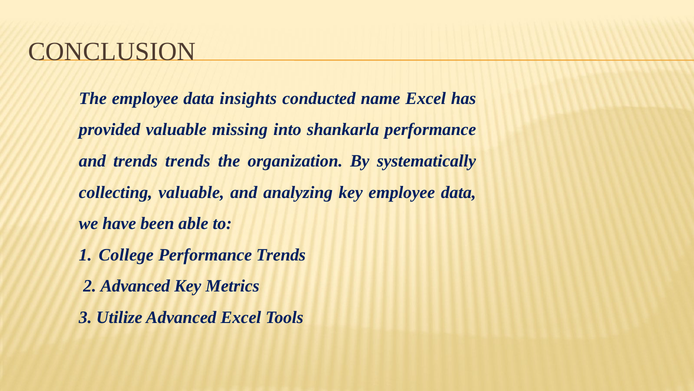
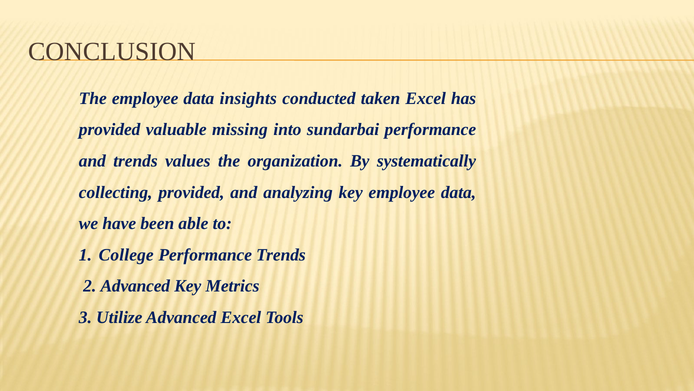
name: name -> taken
shankarla: shankarla -> sundarbai
trends trends: trends -> values
collecting valuable: valuable -> provided
